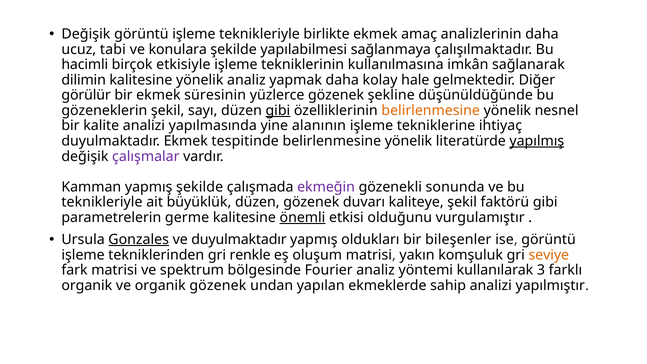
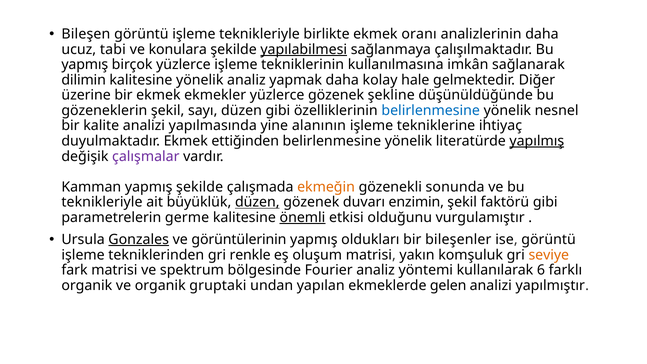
Değişik at (86, 34): Değişik -> Bileşen
amaç: amaç -> oranı
yapılabilmesi underline: none -> present
hacimli at (85, 65): hacimli -> yapmış
birçok etkisiyle: etkisiyle -> yüzlerce
görülür: görülür -> üzerine
süresinin: süresinin -> ekmekler
gibi at (278, 110) underline: present -> none
belirlenmesine at (431, 110) colour: orange -> blue
tespitinde: tespitinde -> ettiğinden
ekmeğin colour: purple -> orange
düzen at (257, 202) underline: none -> present
kaliteye: kaliteye -> enzimin
ve duyulmaktadır: duyulmaktadır -> görüntülerinin
3: 3 -> 6
organik gözenek: gözenek -> gruptaki
sahip: sahip -> gelen
